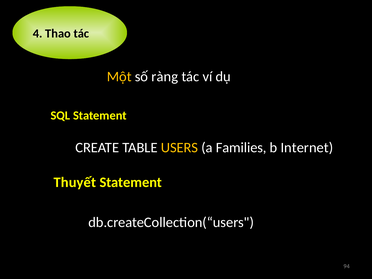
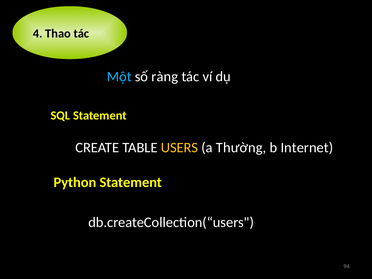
Một colour: yellow -> light blue
Families: Families -> Thường
Thuyết: Thuyết -> Python
